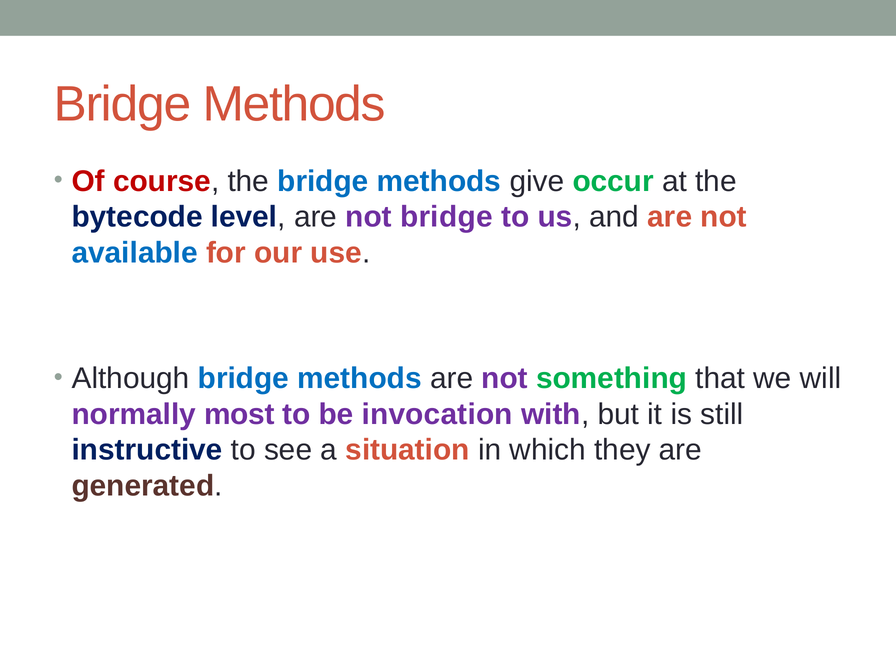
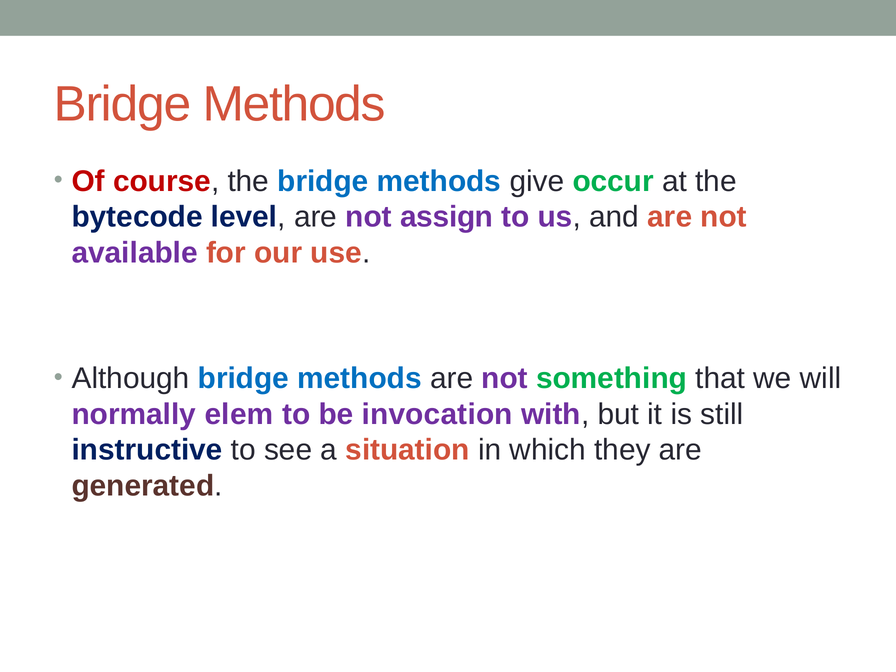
not bridge: bridge -> assign
available colour: blue -> purple
most: most -> elem
